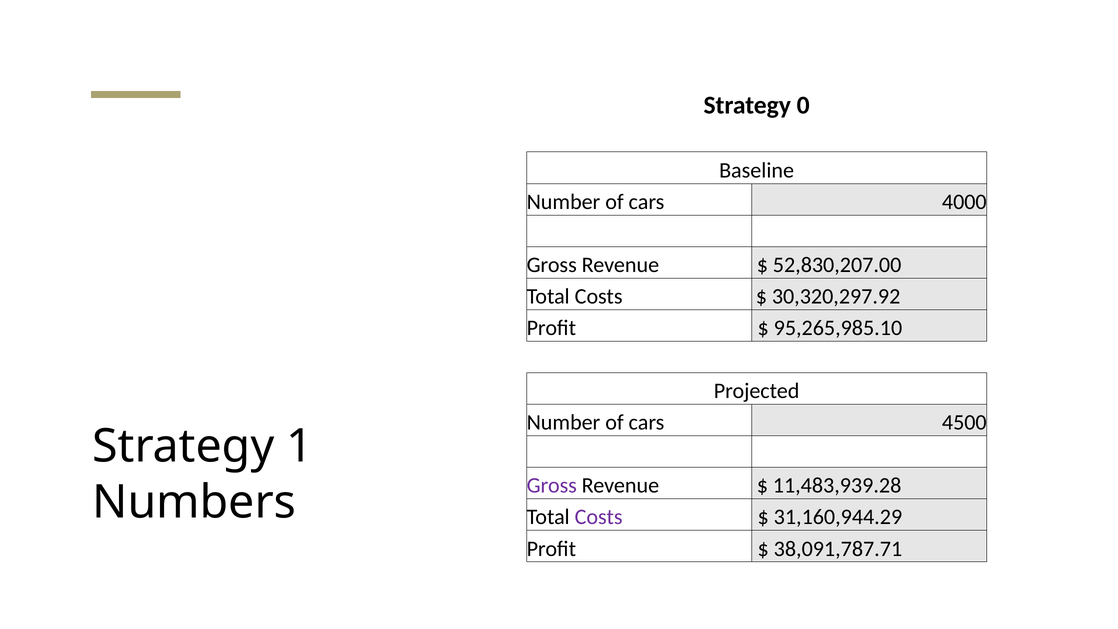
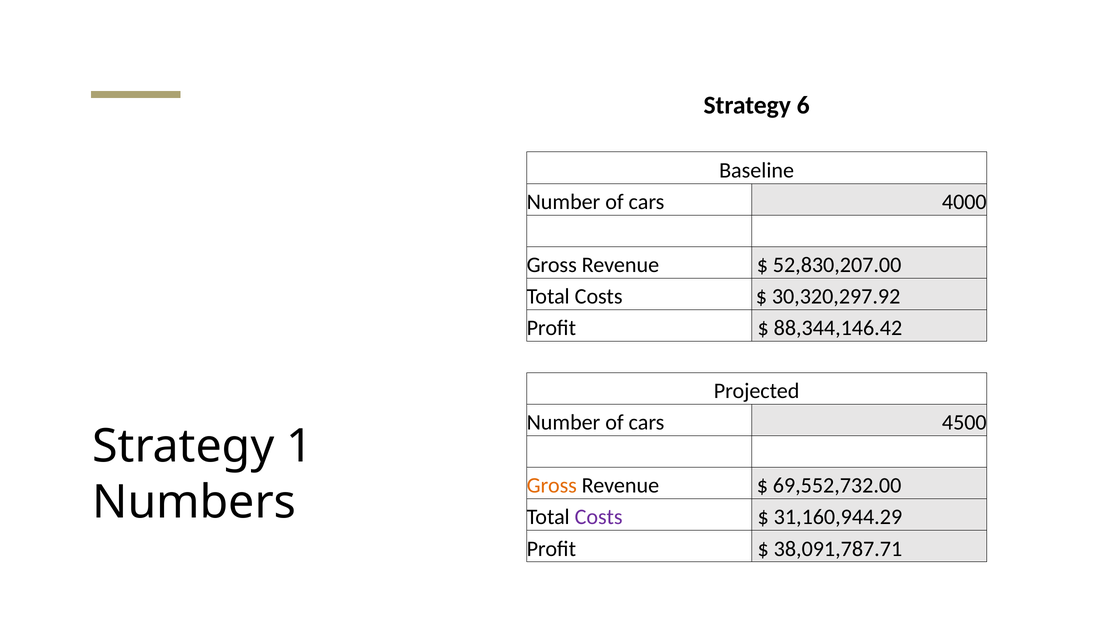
0: 0 -> 6
95,265,985.10: 95,265,985.10 -> 88,344,146.42
Gross at (552, 486) colour: purple -> orange
11,483,939.28: 11,483,939.28 -> 69,552,732.00
